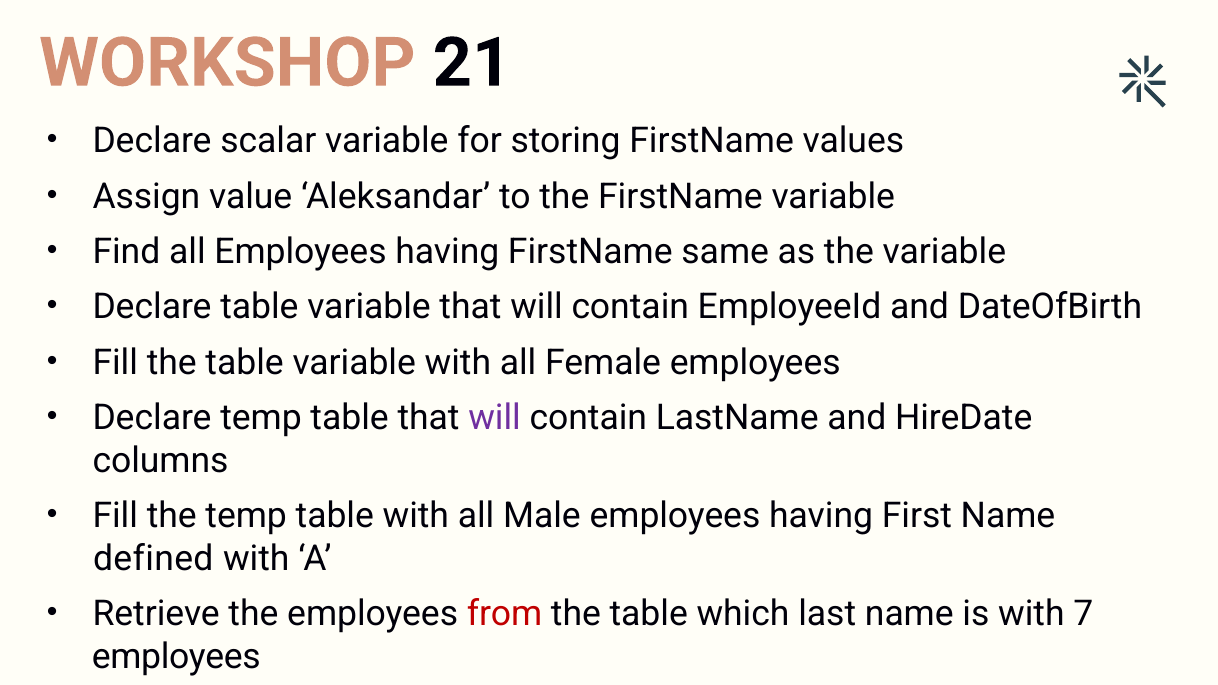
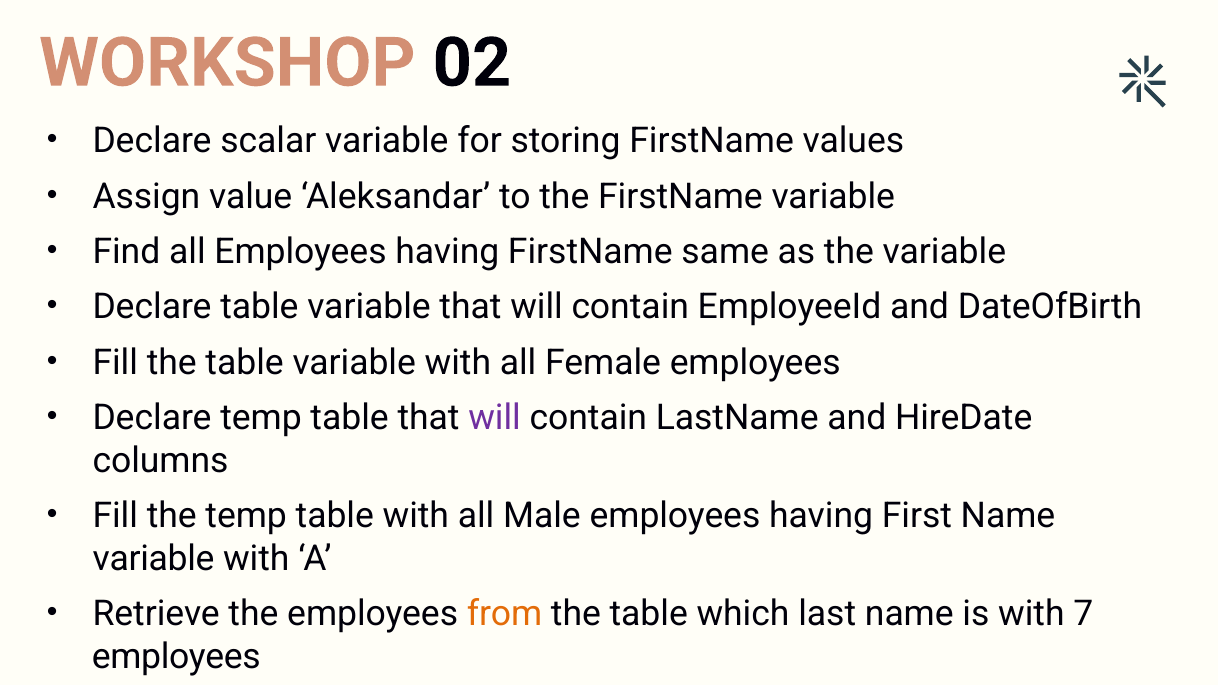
21: 21 -> 02
defined at (153, 558): defined -> variable
from colour: red -> orange
